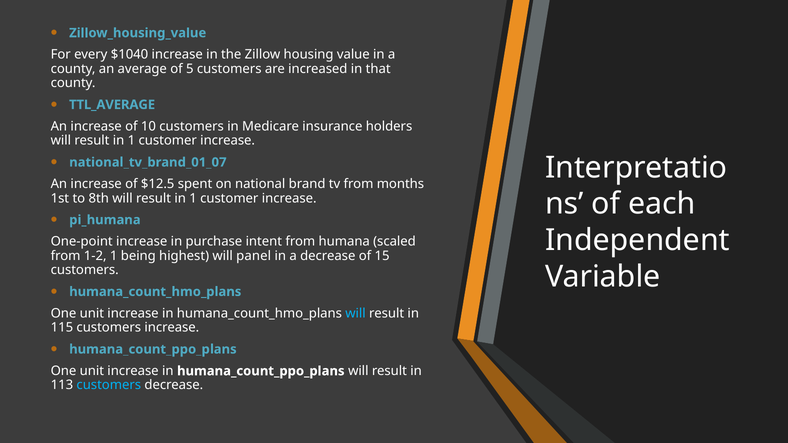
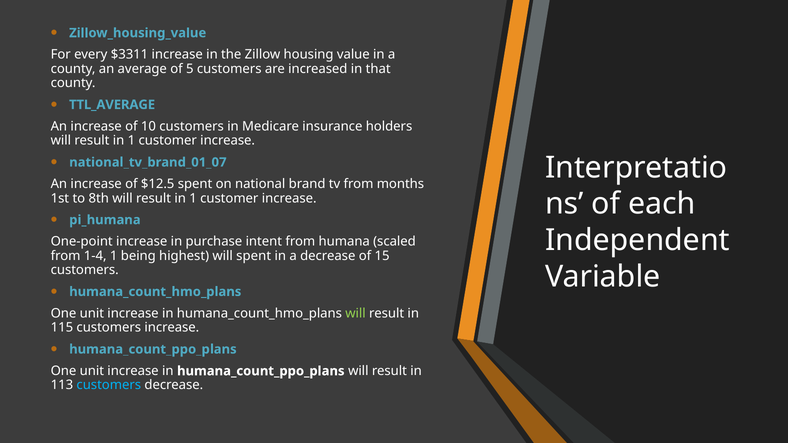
$1040: $1040 -> $3311
1-2: 1-2 -> 1-4
will panel: panel -> spent
will at (356, 314) colour: light blue -> light green
